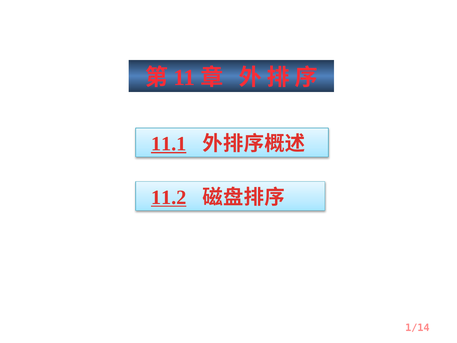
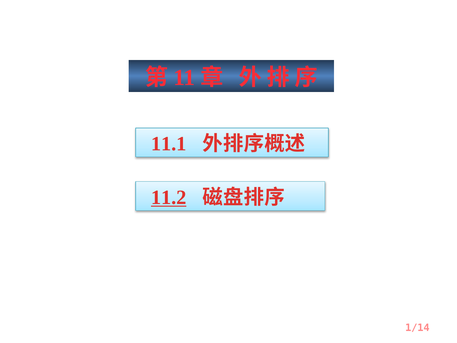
11.1 underline: present -> none
